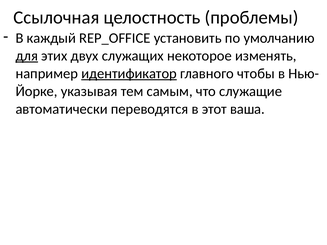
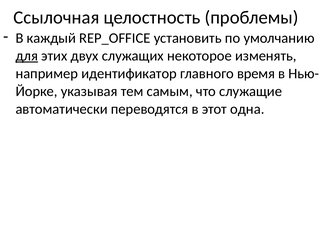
идентификатор underline: present -> none
чтобы: чтобы -> время
ваша: ваша -> одна
